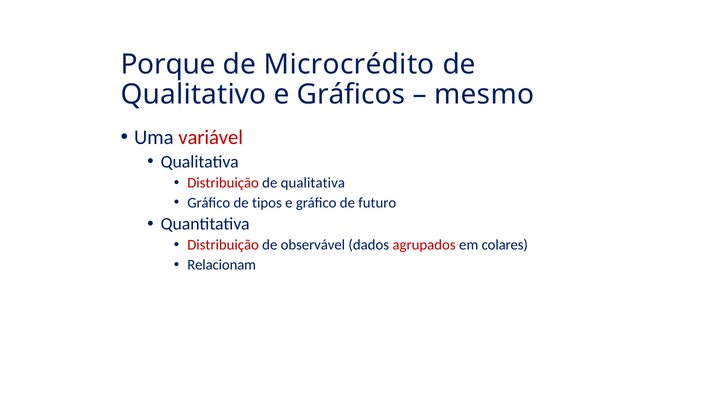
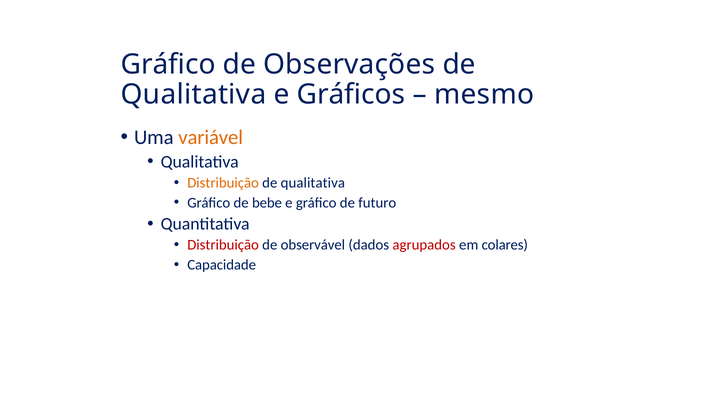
Porque at (168, 64): Porque -> Gráfico
Microcrédito: Microcrédito -> Observações
Qualitativo at (194, 95): Qualitativo -> Qualitativa
variável colour: red -> orange
Distribuição at (223, 183) colour: red -> orange
tipos: tipos -> bebe
Relacionam: Relacionam -> Capacidade
